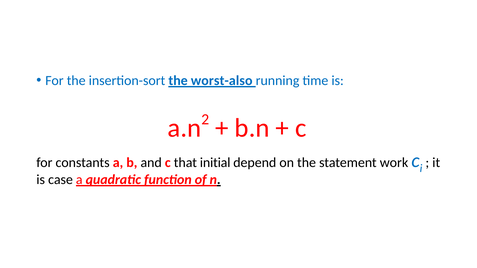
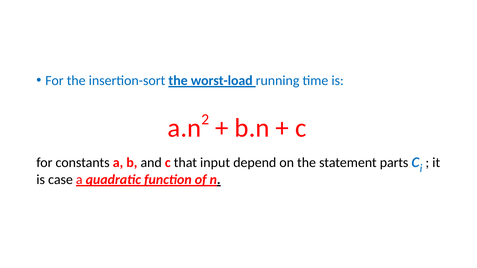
worst-also: worst-also -> worst-load
initial: initial -> input
work: work -> parts
